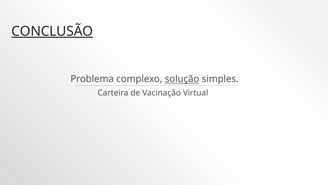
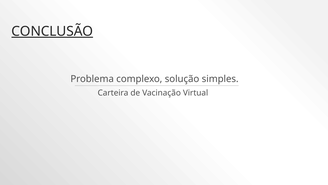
solução underline: present -> none
